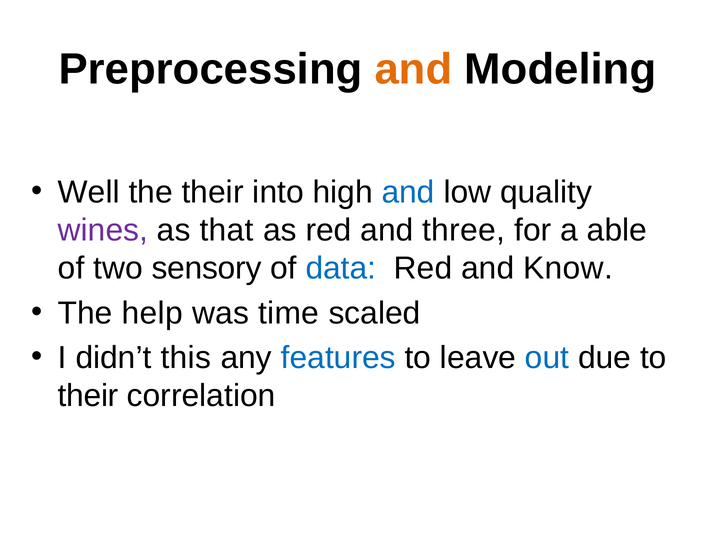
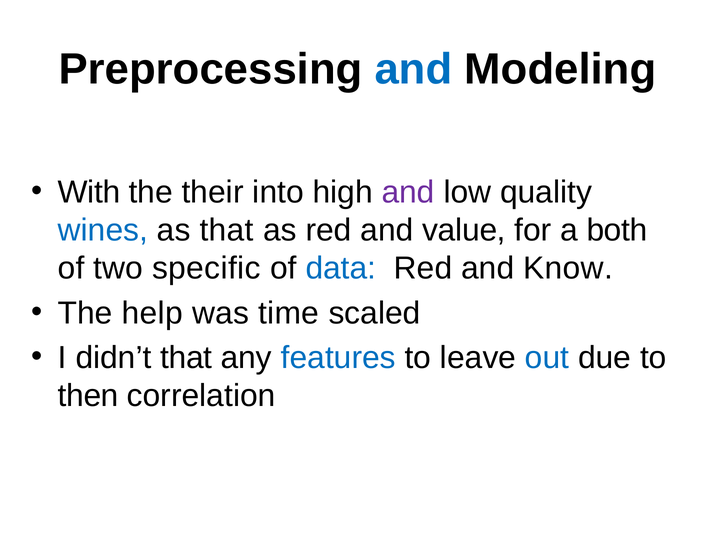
and at (413, 69) colour: orange -> blue
Well: Well -> With
and at (408, 192) colour: blue -> purple
wines colour: purple -> blue
three: three -> value
able: able -> both
sensory: sensory -> specific
didn’t this: this -> that
their at (88, 396): their -> then
